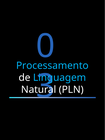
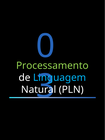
Processamento colour: light blue -> light green
